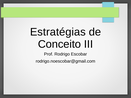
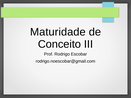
Estratégias: Estratégias -> Maturidade
